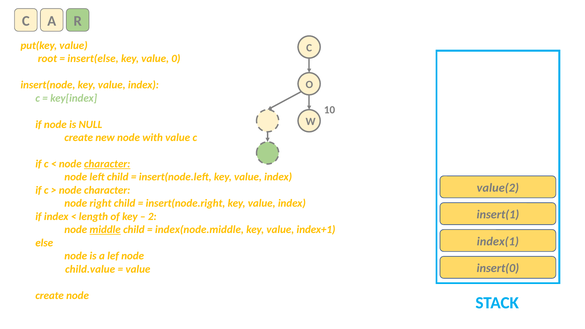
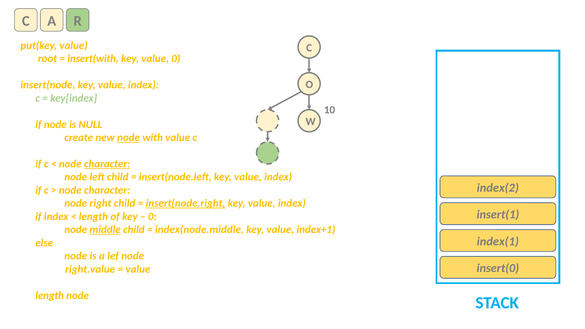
insert(else: insert(else -> insert(with
node at (129, 138) underline: none -> present
value(2: value(2 -> index(2
insert(node.right underline: none -> present
2 at (152, 217): 2 -> 0
child.value: child.value -> right.value
create at (50, 296): create -> length
